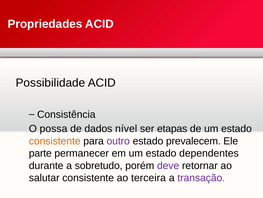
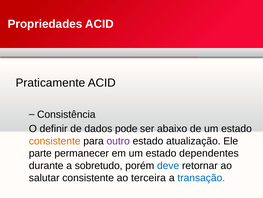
Possibilidade: Possibilidade -> Praticamente
possa: possa -> definir
nível: nível -> pode
etapas: etapas -> abaixo
prevalecem: prevalecem -> atualização
deve colour: purple -> blue
transação colour: purple -> blue
